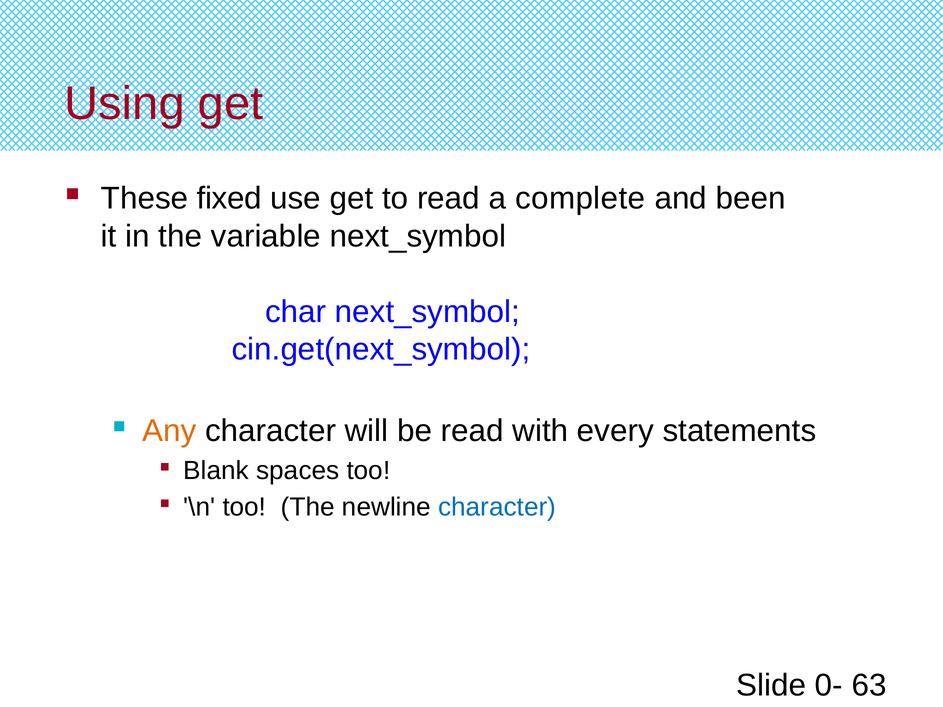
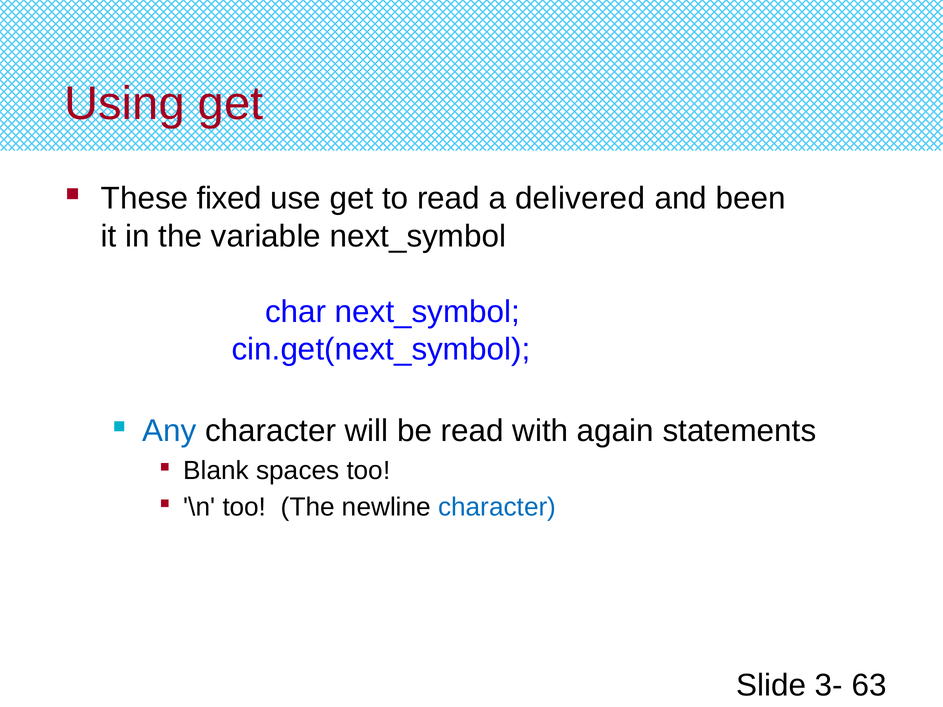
complete: complete -> delivered
Any colour: orange -> blue
every: every -> again
0-: 0- -> 3-
